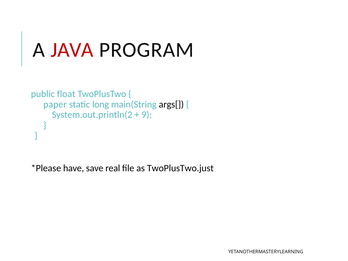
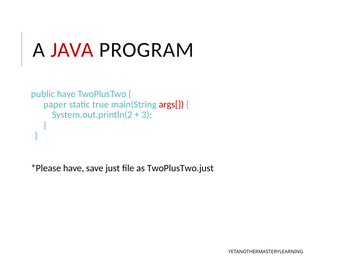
public float: float -> have
long: long -> true
args[ colour: black -> red
9: 9 -> 3
real: real -> just
